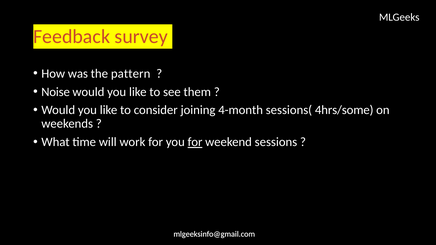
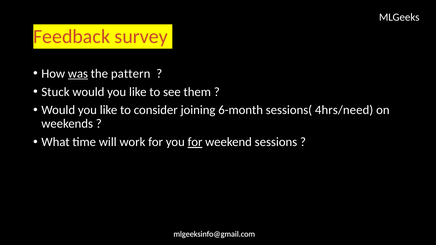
was underline: none -> present
Noise: Noise -> Stuck
4-month: 4-month -> 6-month
4hrs/some: 4hrs/some -> 4hrs/need
